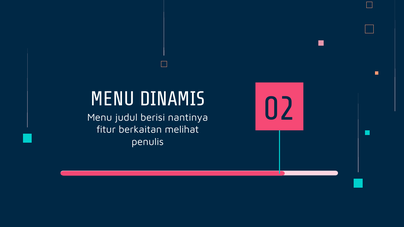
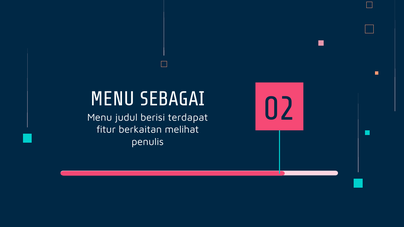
DINAMIS: DINAMIS -> SEBAGAI
nantinya: nantinya -> terdapat
